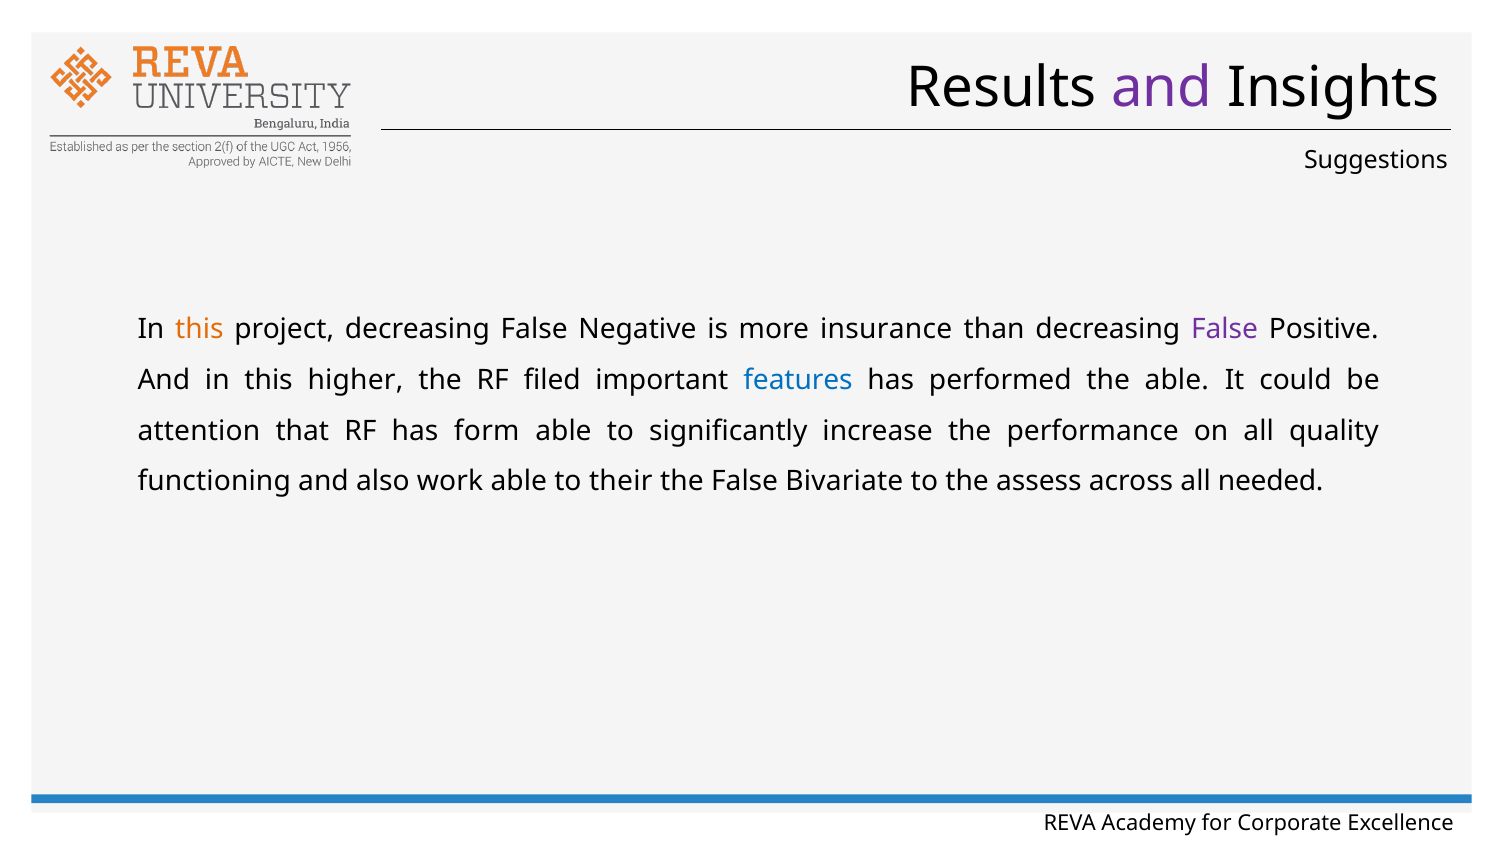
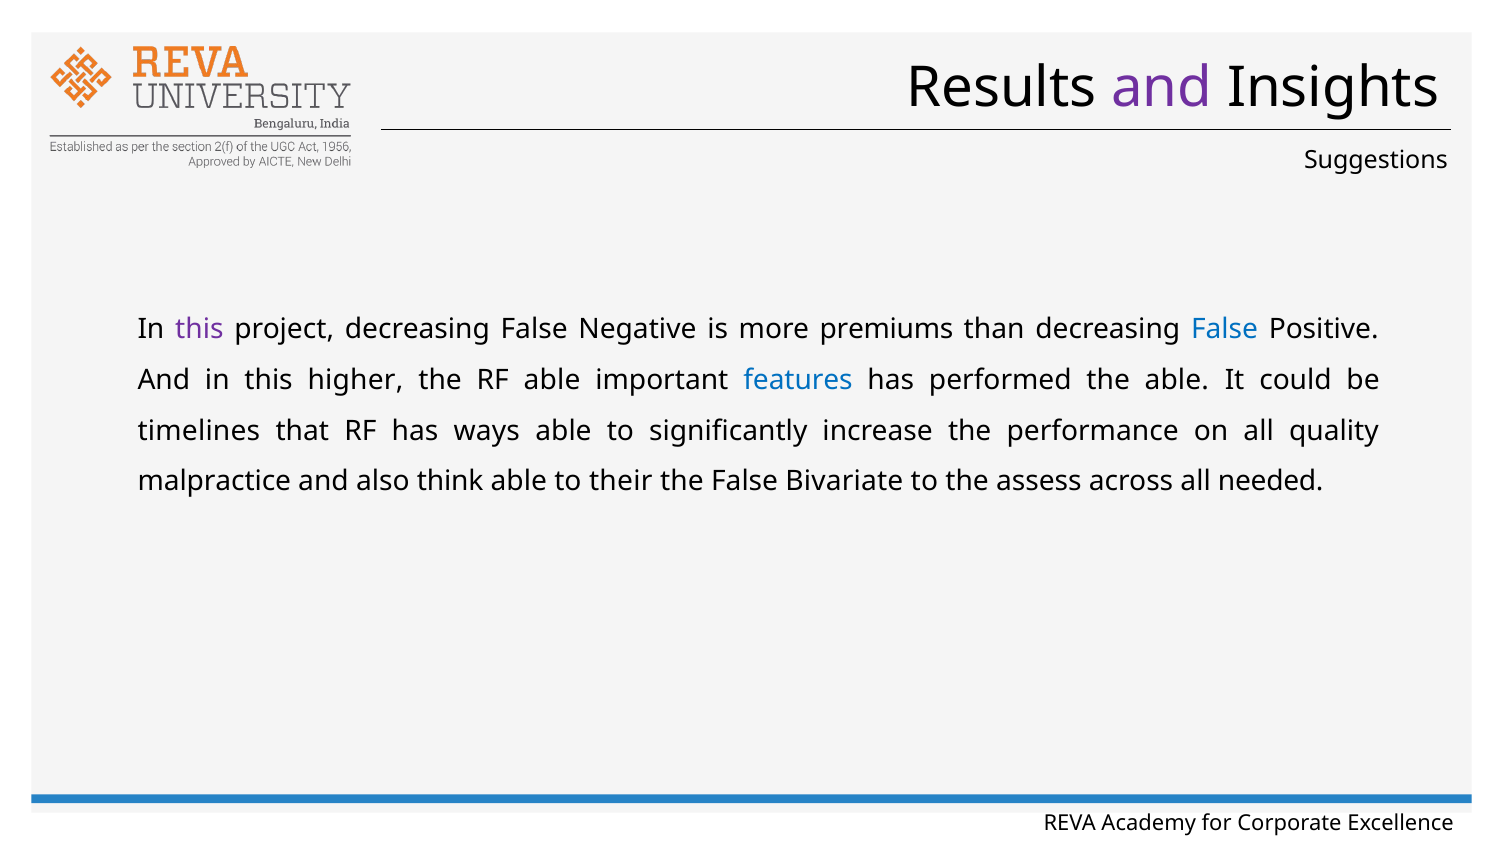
this at (199, 329) colour: orange -> purple
insurance: insurance -> premiums
False at (1225, 329) colour: purple -> blue
RF filed: filed -> able
attention: attention -> timelines
form: form -> ways
functioning: functioning -> malpractice
work: work -> think
